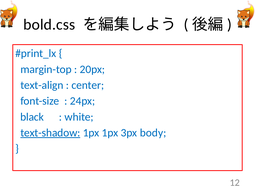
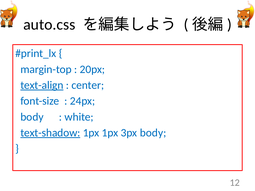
bold.css: bold.css -> auto.css
text-align underline: none -> present
black at (32, 117): black -> body
